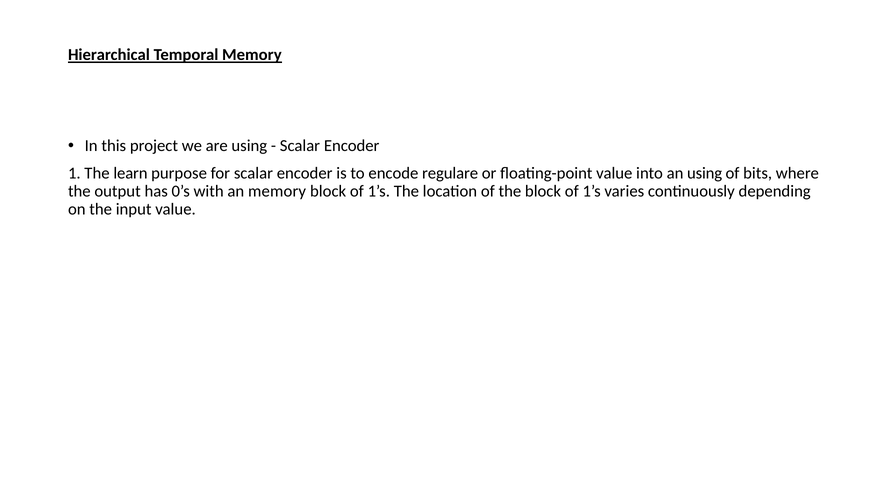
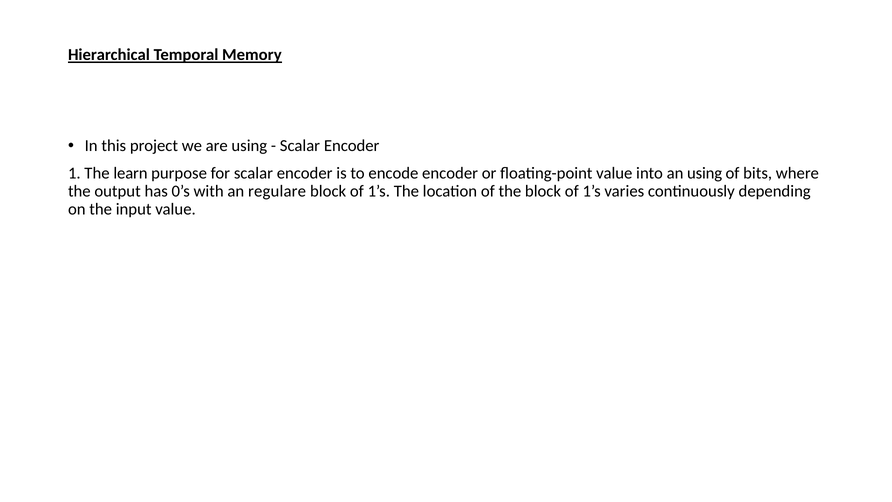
encode regulare: regulare -> encoder
an memory: memory -> regulare
